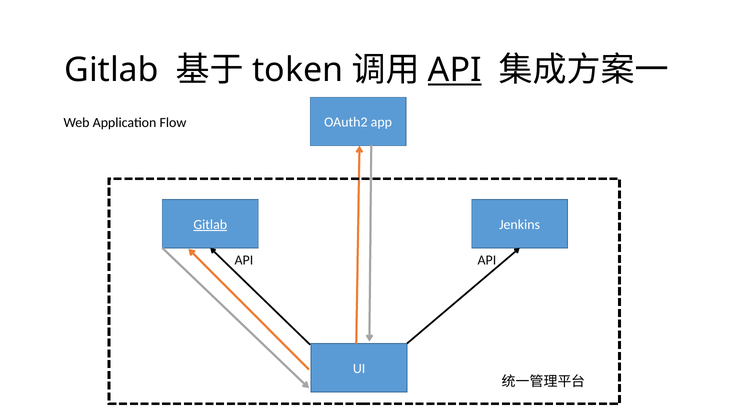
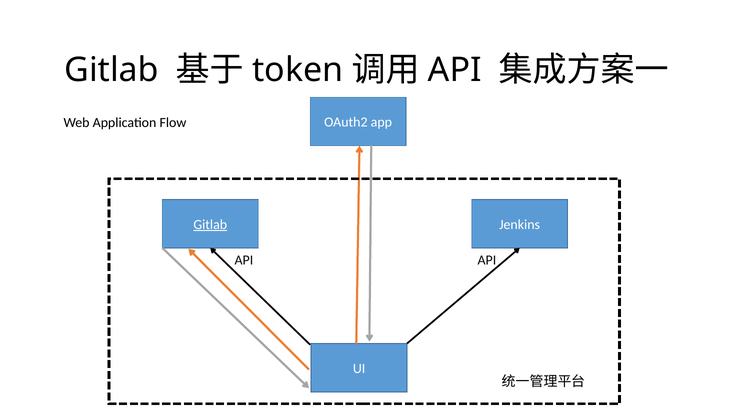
API at (455, 70) underline: present -> none
